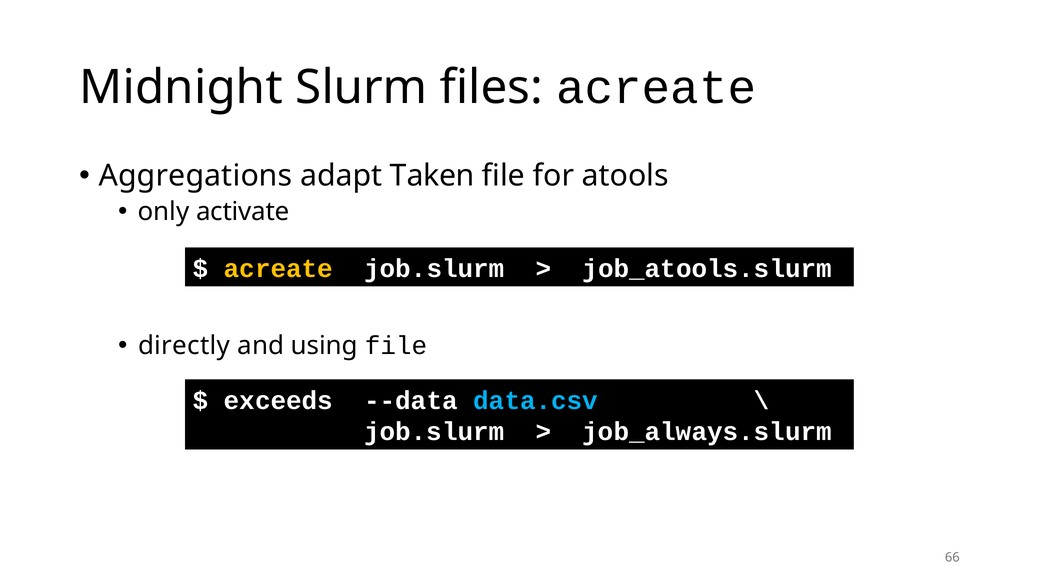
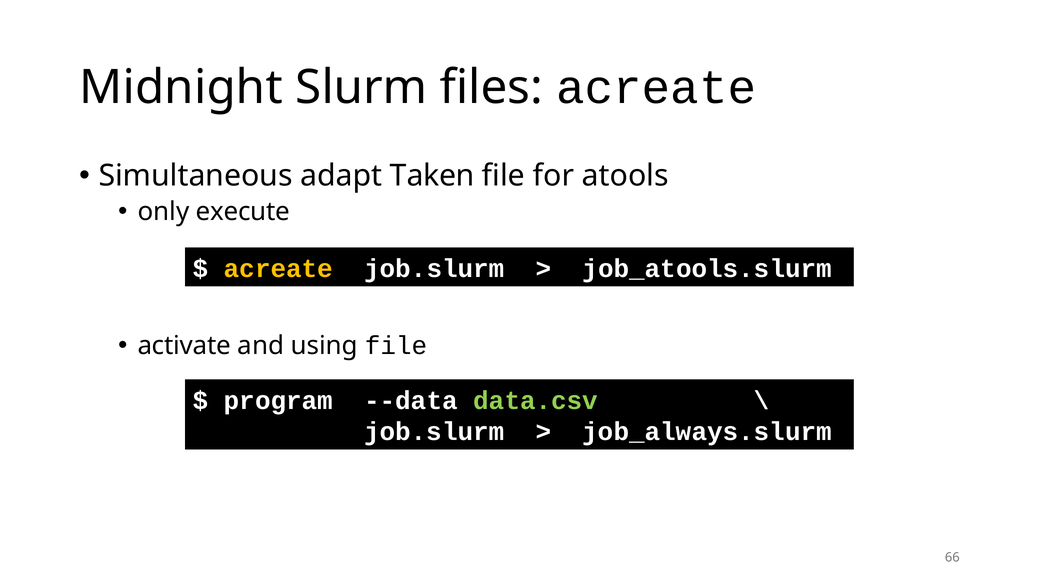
Aggregations: Aggregations -> Simultaneous
activate: activate -> execute
directly: directly -> activate
exceeds: exceeds -> program
data.csv colour: light blue -> light green
